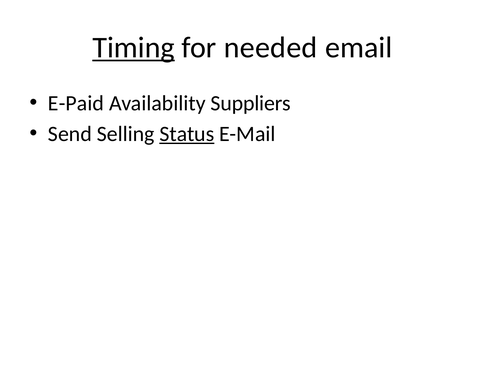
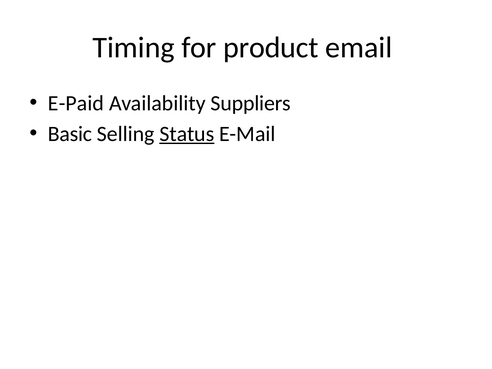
Timing underline: present -> none
needed: needed -> product
Send: Send -> Basic
